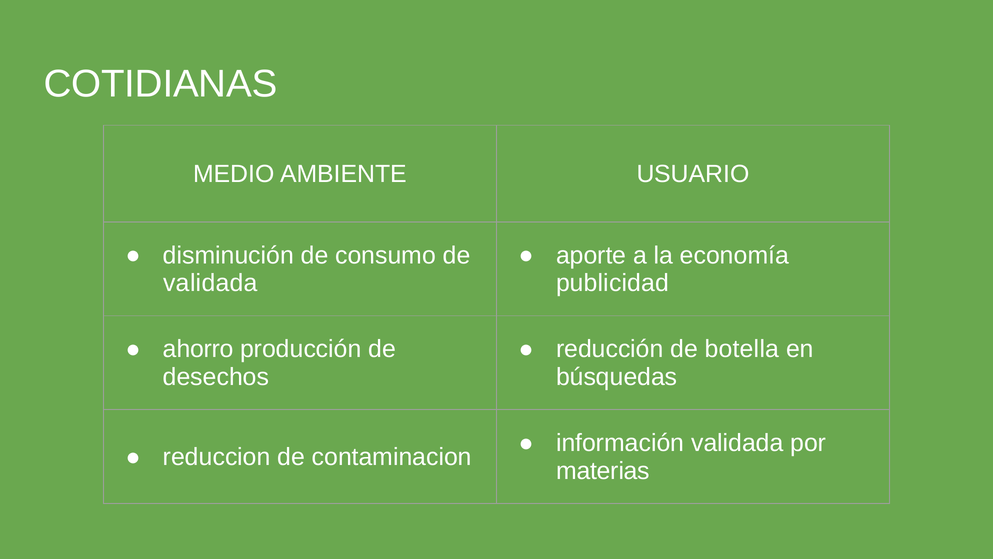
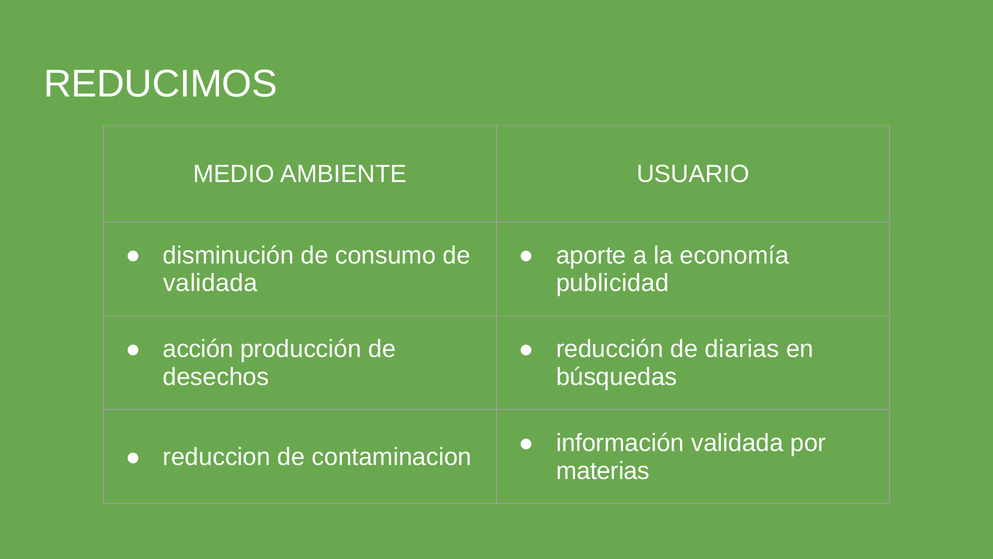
COTIDIANAS: COTIDIANAS -> REDUCIMOS
ahorro: ahorro -> acción
botella: botella -> diarias
